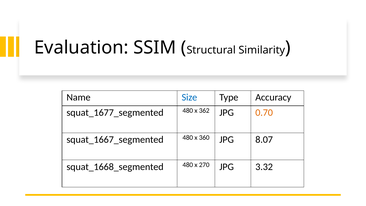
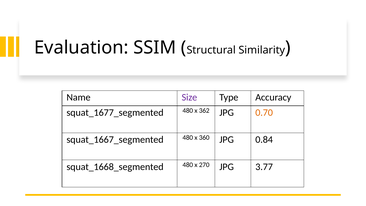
Size colour: blue -> purple
8.07: 8.07 -> 0.84
3.32: 3.32 -> 3.77
